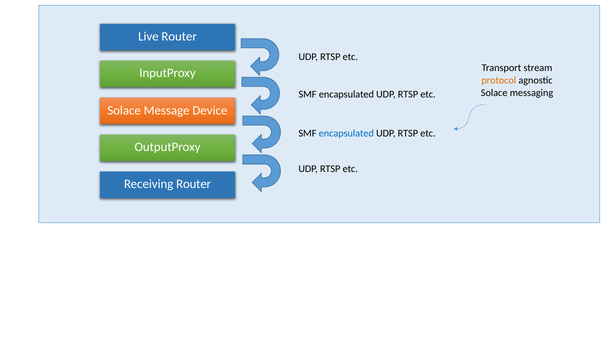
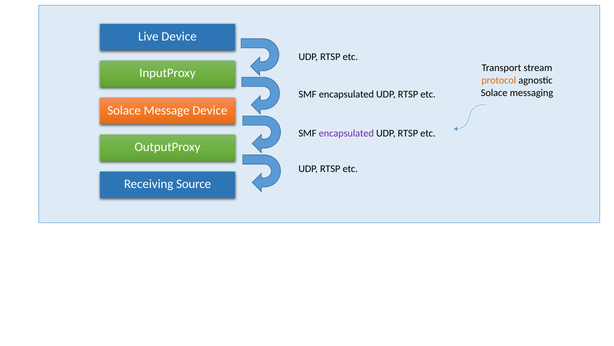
Live Router: Router -> Device
encapsulated at (346, 133) colour: blue -> purple
Receiving Router: Router -> Source
